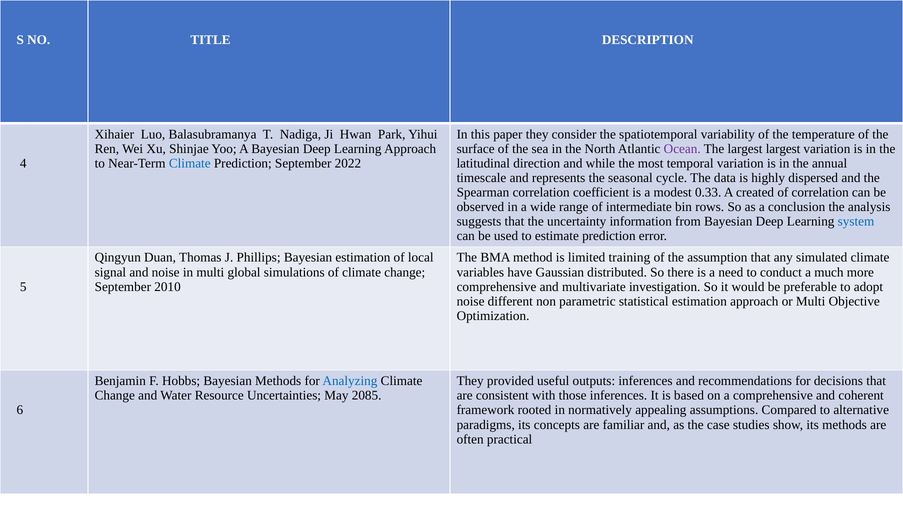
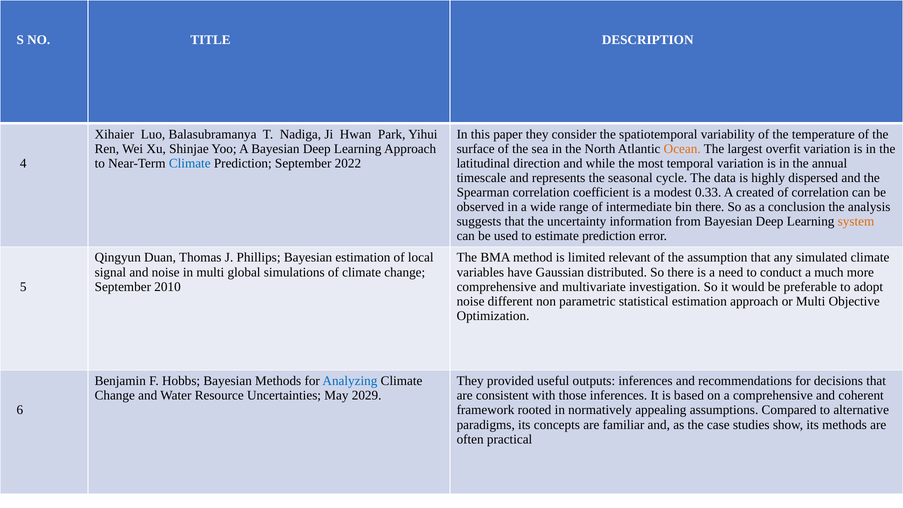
Ocean colour: purple -> orange
largest largest: largest -> overfit
bin rows: rows -> there
system colour: blue -> orange
training: training -> relevant
2085: 2085 -> 2029
